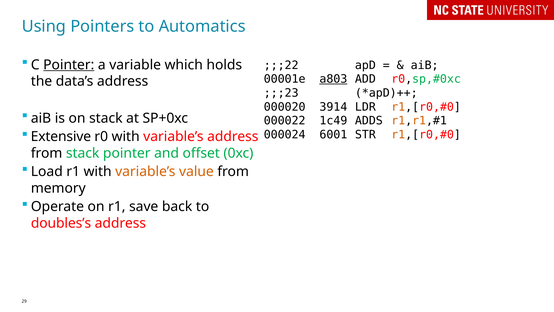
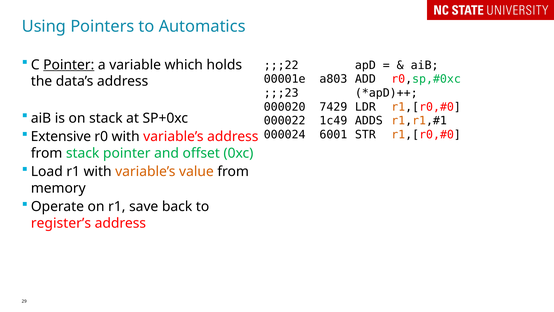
a803 underline: present -> none
3914: 3914 -> 7429
doubles’s: doubles’s -> register’s
